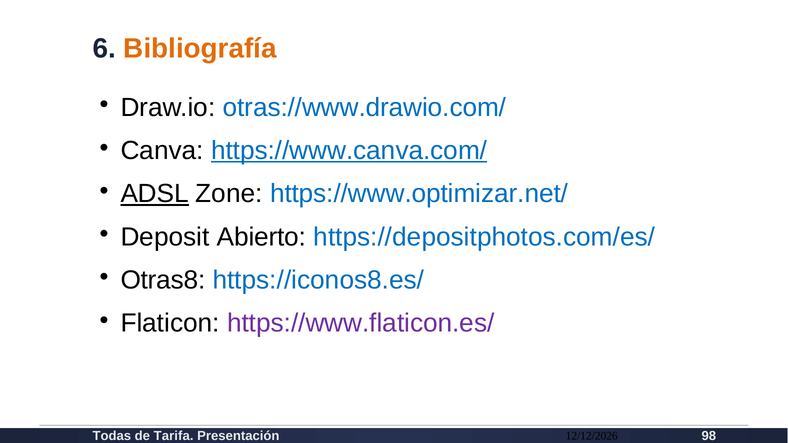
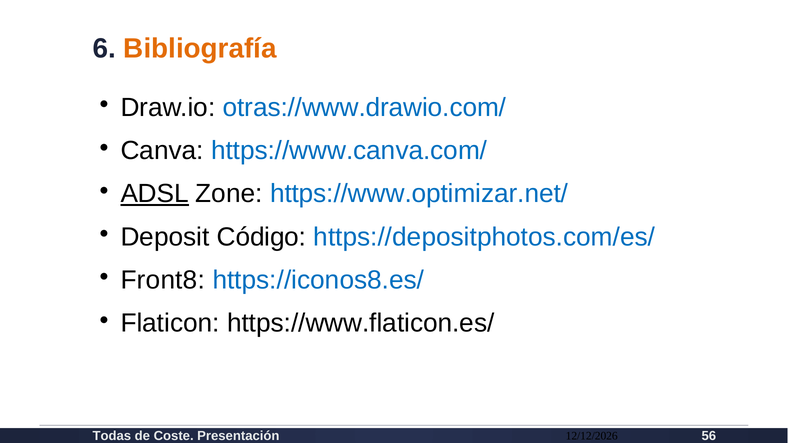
https://www.canva.com/ underline: present -> none
Abierto: Abierto -> Código
Otras8: Otras8 -> Front8
https://www.flaticon.es/ colour: purple -> black
Tarifa: Tarifa -> Coste
98: 98 -> 56
